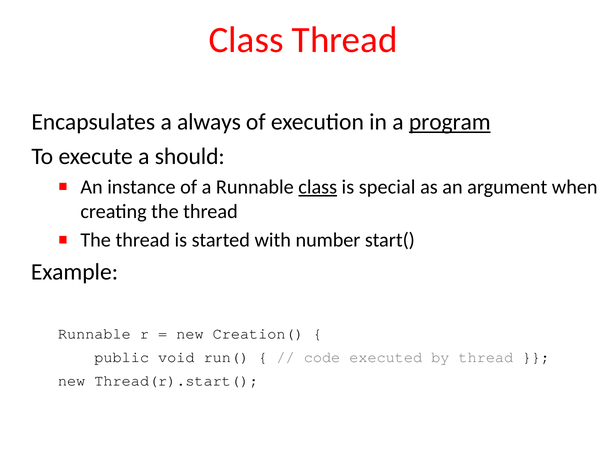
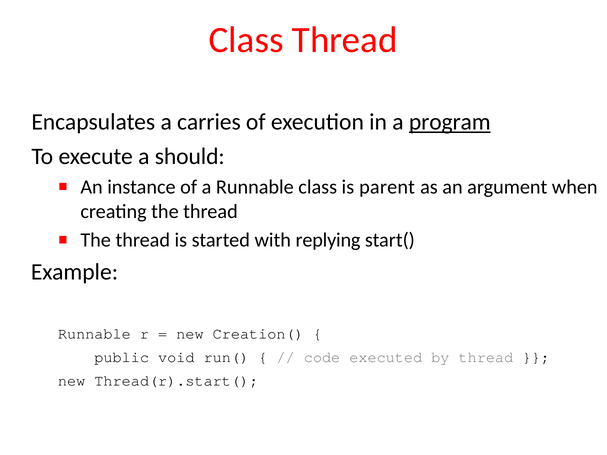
always: always -> carries
class at (318, 187) underline: present -> none
special: special -> parent
number: number -> replying
